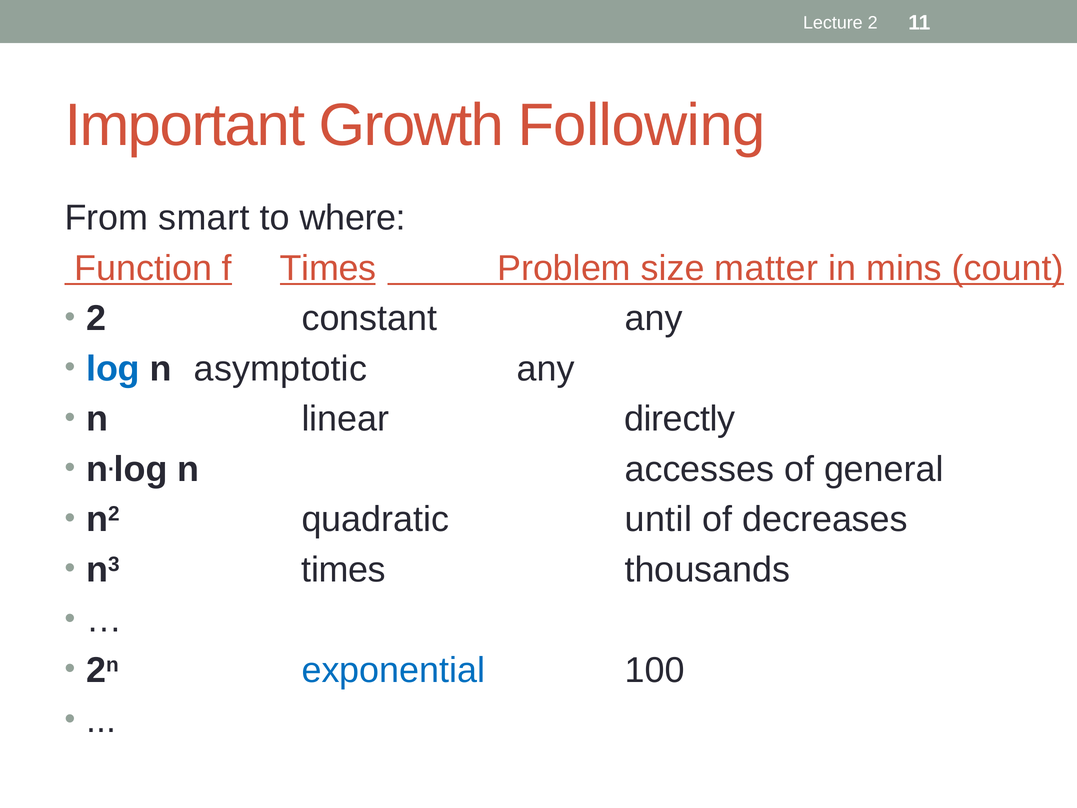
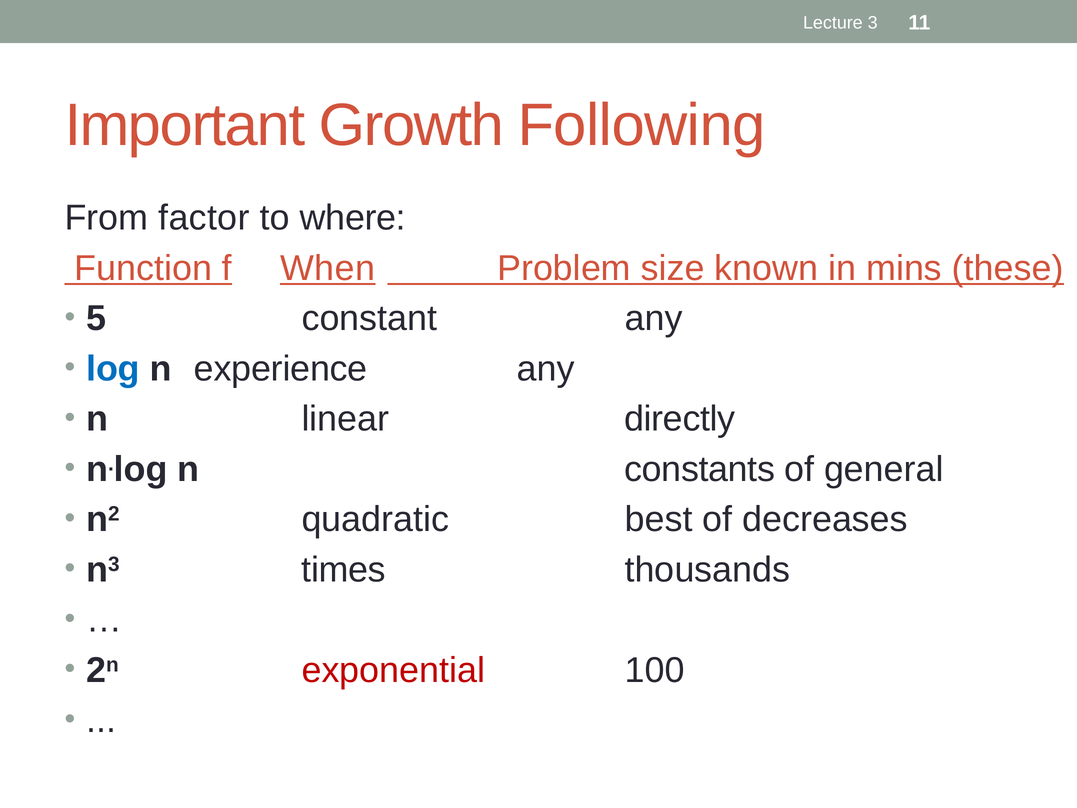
Lecture 2: 2 -> 3
smart: smart -> factor
f Times: Times -> When
matter: matter -> known
count: count -> these
2 at (96, 318): 2 -> 5
asymptotic: asymptotic -> experience
accesses: accesses -> constants
until: until -> best
exponential colour: blue -> red
